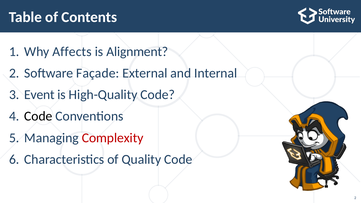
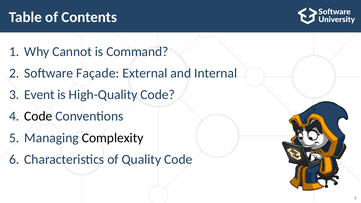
Affects: Affects -> Cannot
Alignment: Alignment -> Command
Complexity colour: red -> black
